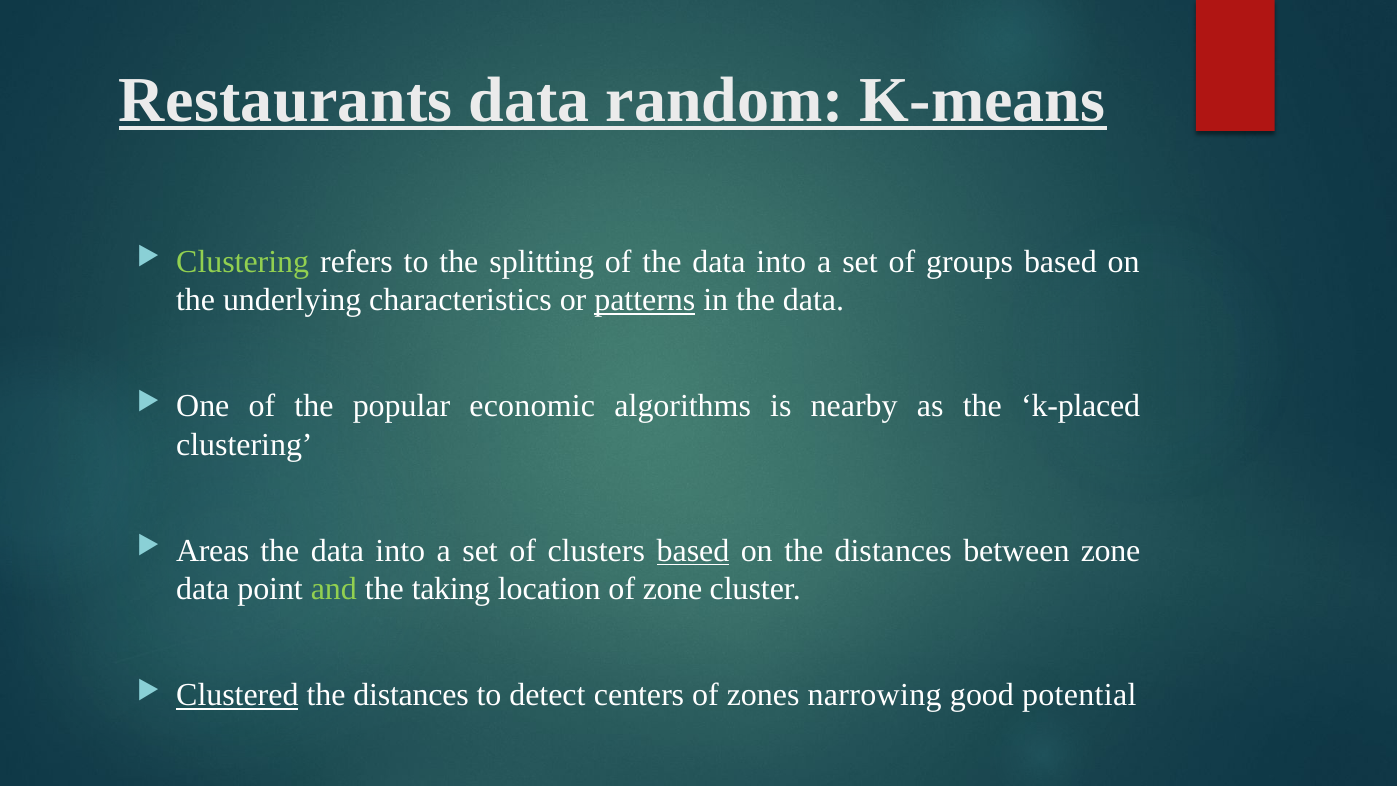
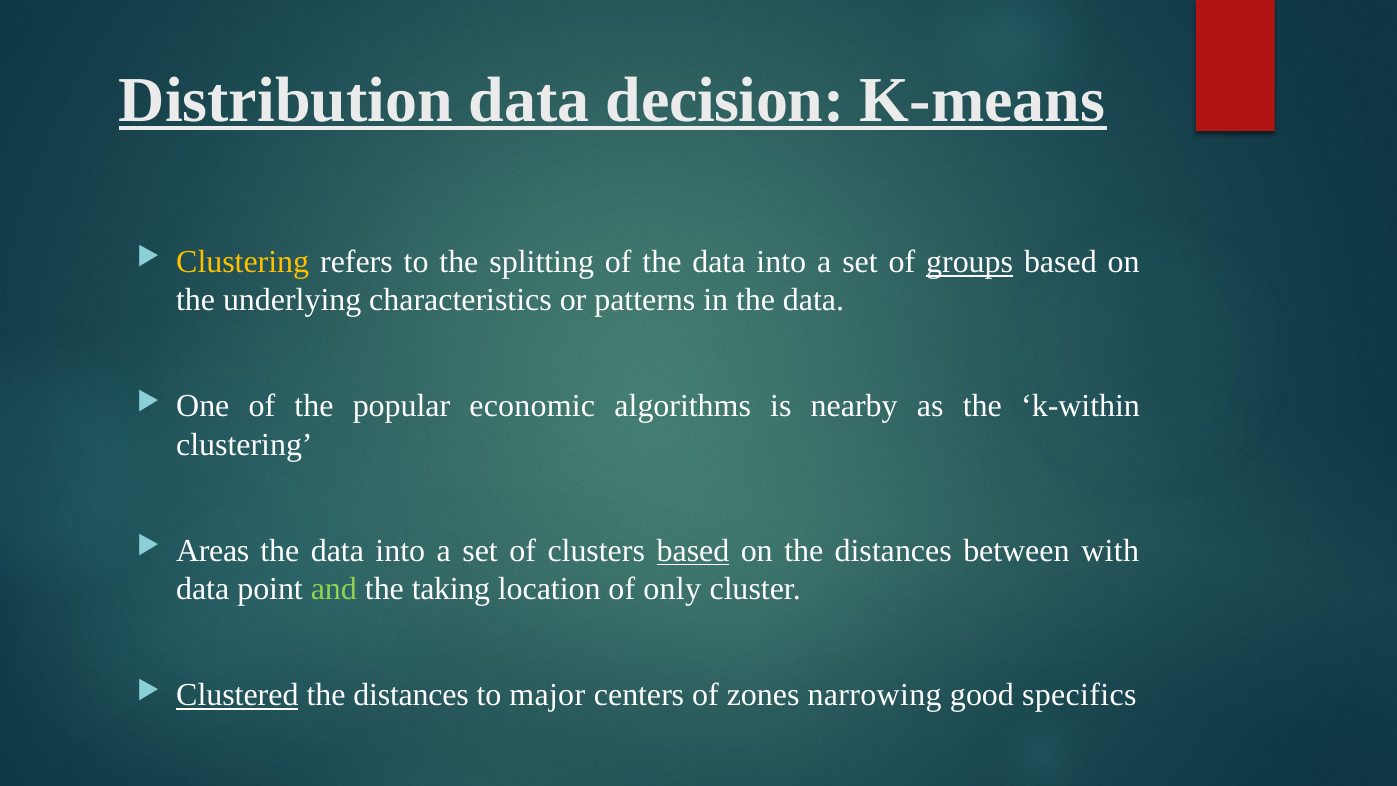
Restaurants: Restaurants -> Distribution
random: random -> decision
Clustering at (243, 262) colour: light green -> yellow
groups underline: none -> present
patterns underline: present -> none
k-placed: k-placed -> k-within
between zone: zone -> with
of zone: zone -> only
detect: detect -> major
potential: potential -> specifics
